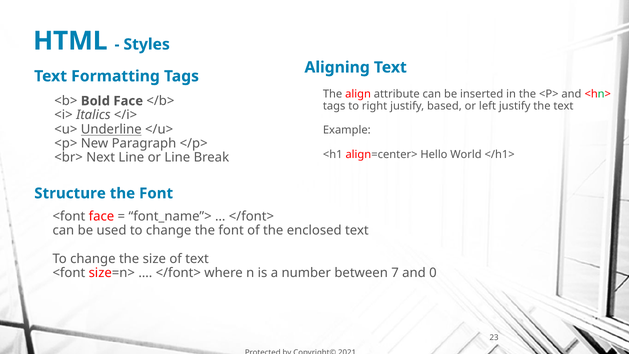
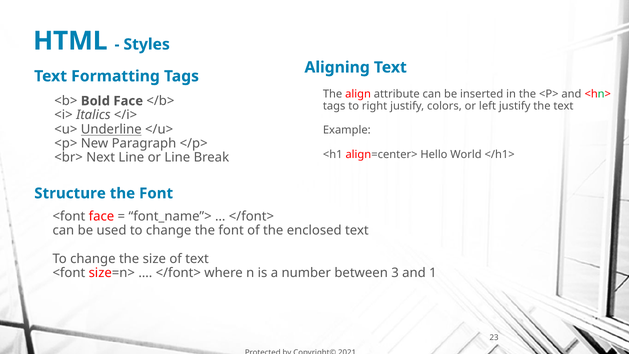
based: based -> colors
7: 7 -> 3
0: 0 -> 1
